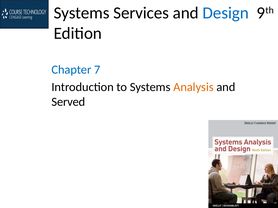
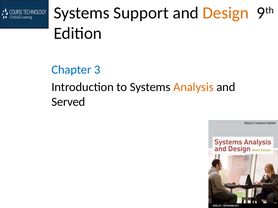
Services: Services -> Support
Design colour: blue -> orange
7: 7 -> 3
